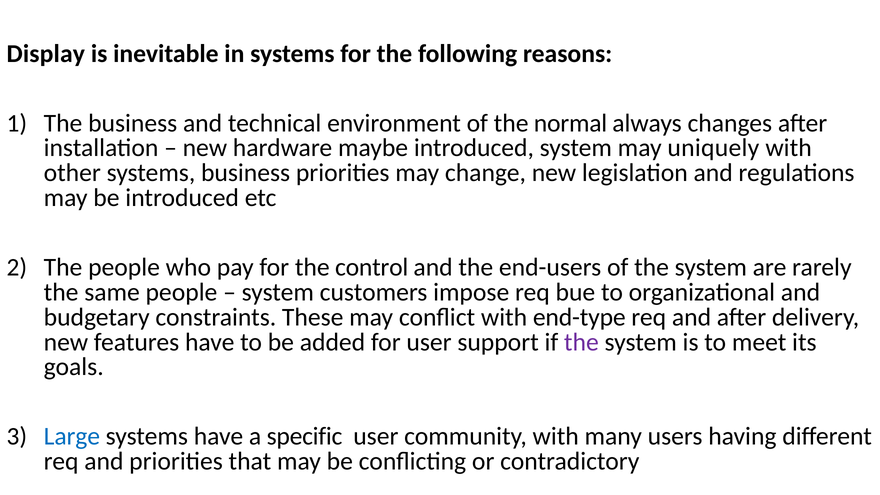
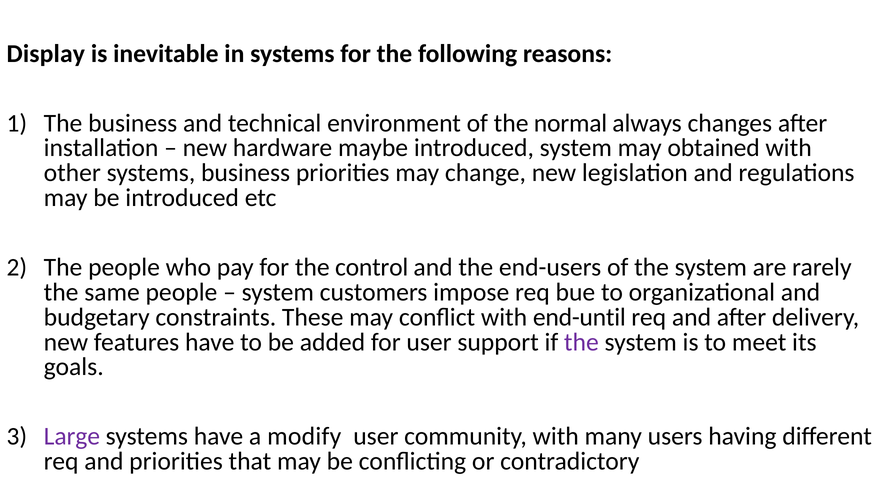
uniquely: uniquely -> obtained
end-type: end-type -> end-until
Large colour: blue -> purple
specific: specific -> modify
